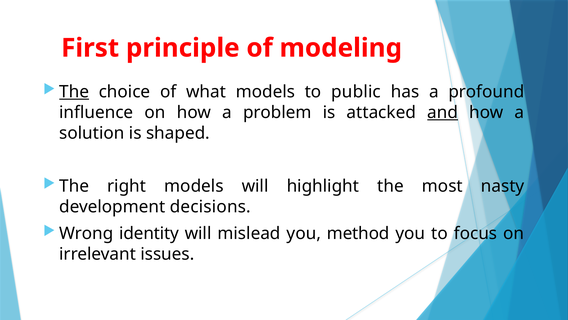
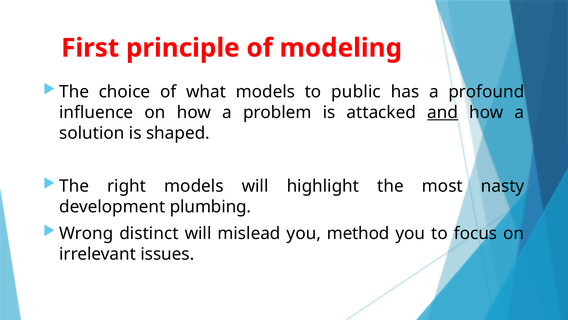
The at (74, 92) underline: present -> none
decisions: decisions -> plumbing
identity: identity -> distinct
